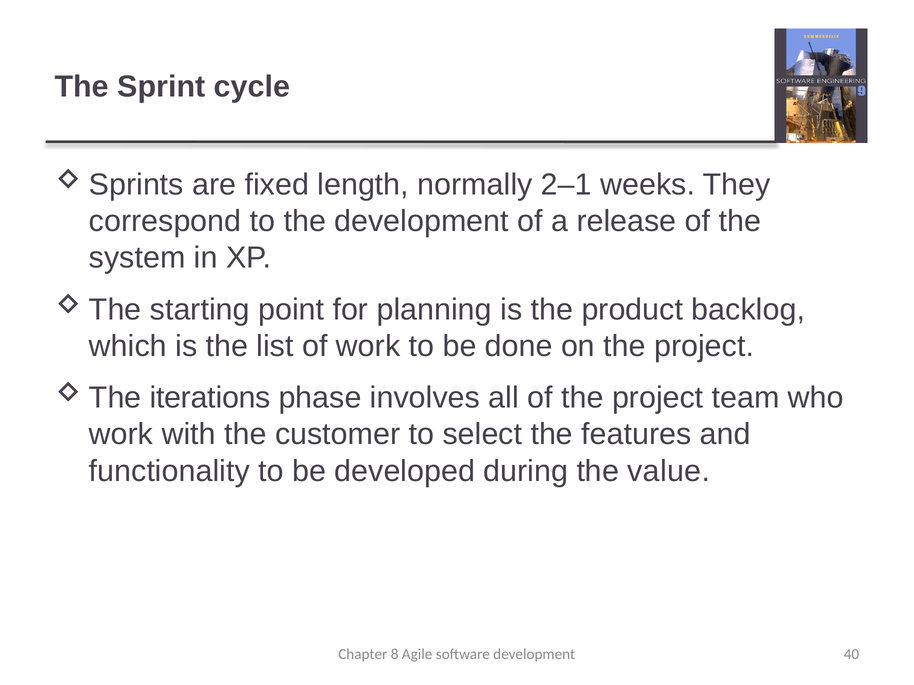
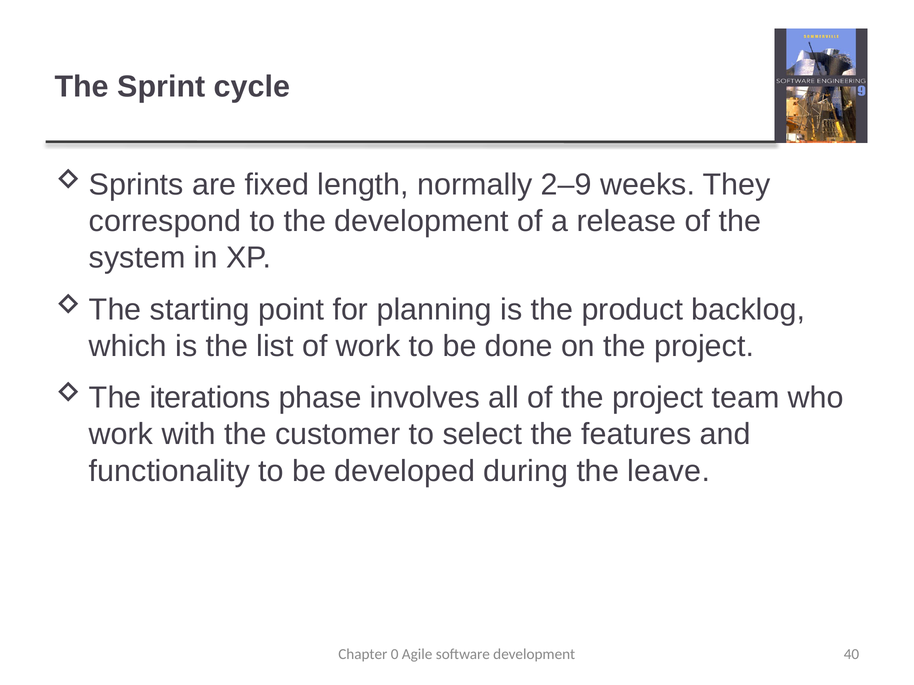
2–1: 2–1 -> 2–9
value: value -> leave
8: 8 -> 0
